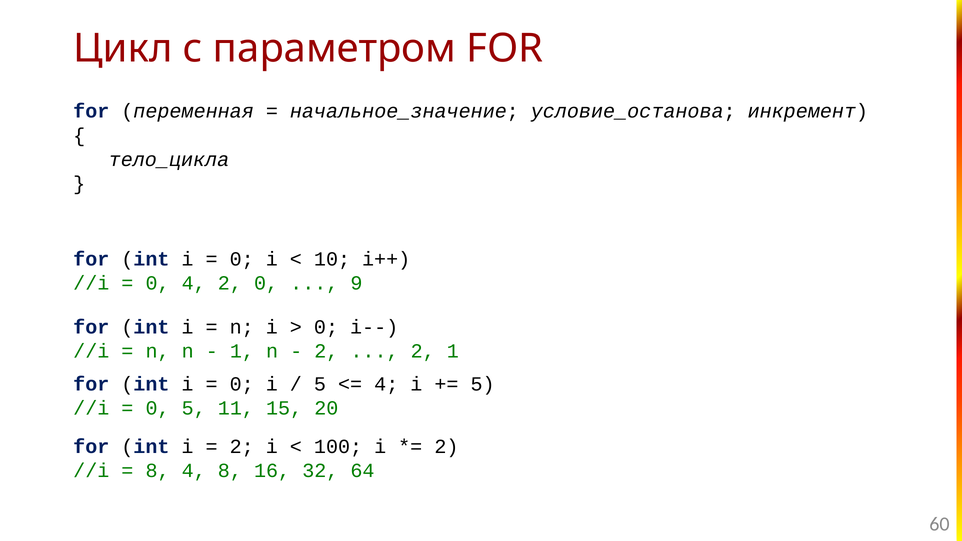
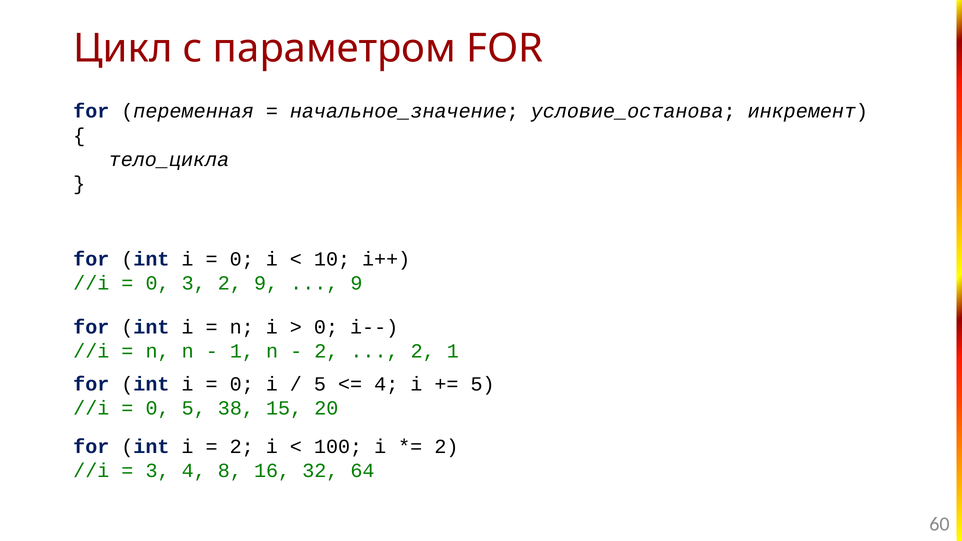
0 4: 4 -> 3
2 0: 0 -> 9
11: 11 -> 38
8 at (158, 471): 8 -> 3
